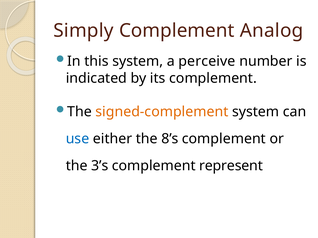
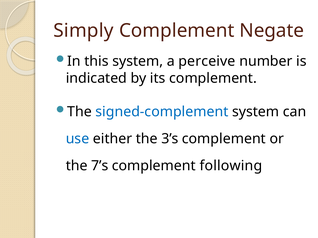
Analog: Analog -> Negate
signed-complement colour: orange -> blue
8’s: 8’s -> 3’s
3’s: 3’s -> 7’s
represent: represent -> following
